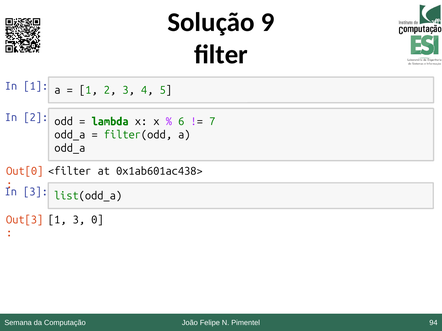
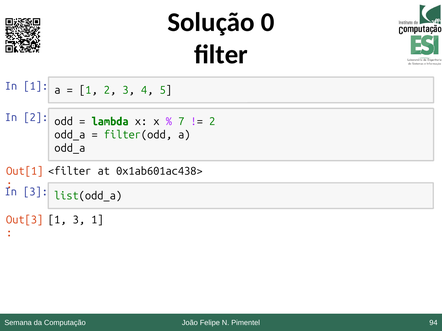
9: 9 -> 0
6: 6 -> 7
7 at (212, 122): 7 -> 2
Out[0: Out[0 -> Out[1
3 0: 0 -> 1
